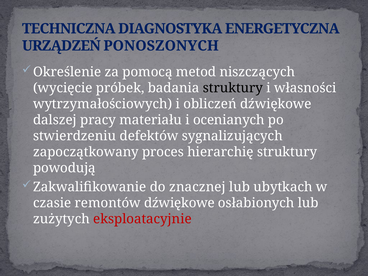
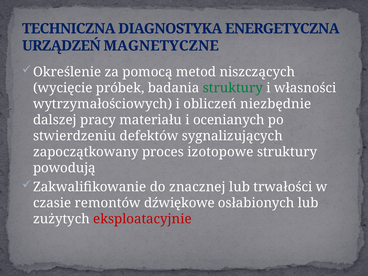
PONOSZONYCH: PONOSZONYCH -> MAGNETYCZNE
struktury at (233, 88) colour: black -> green
obliczeń dźwiękowe: dźwiękowe -> niezbędnie
hierarchię: hierarchię -> izotopowe
ubytkach: ubytkach -> trwałości
